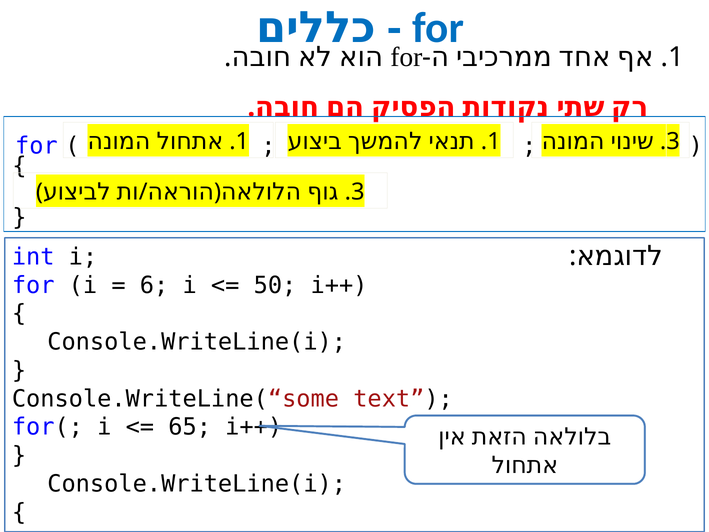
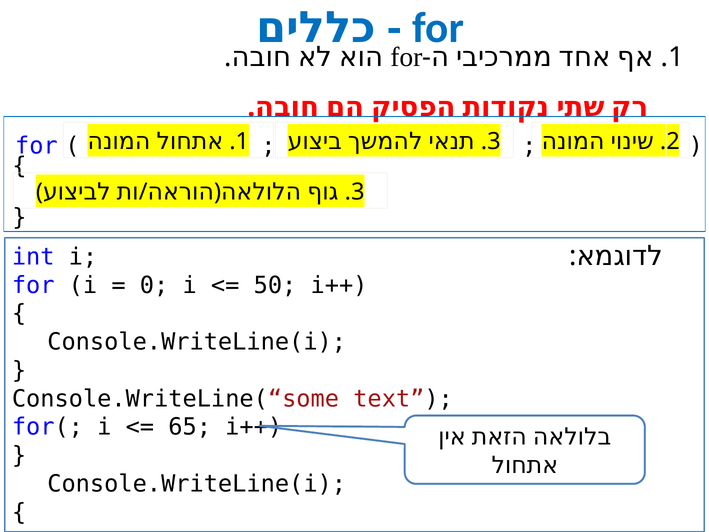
3 at (673, 142): 3 -> 2
1 at (494, 142): 1 -> 3
6: 6 -> 0
